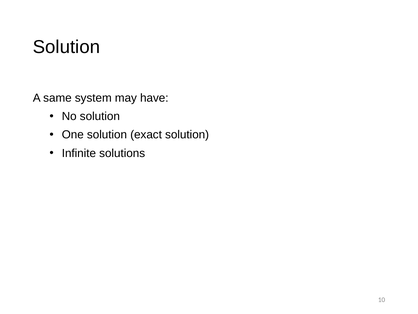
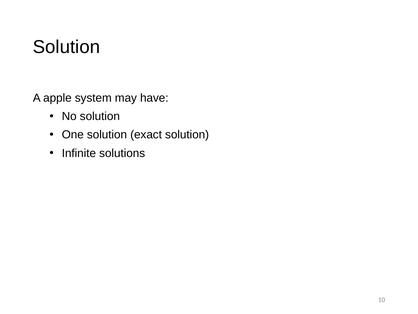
same: same -> apple
